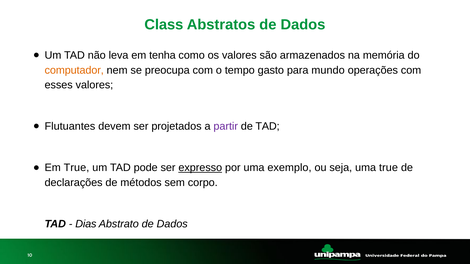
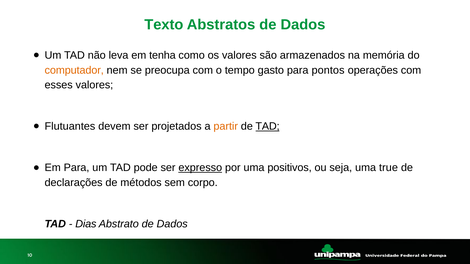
Class: Class -> Texto
mundo: mundo -> pontos
partir colour: purple -> orange
TAD at (268, 127) underline: none -> present
Em True: True -> Para
exemplo: exemplo -> positivos
